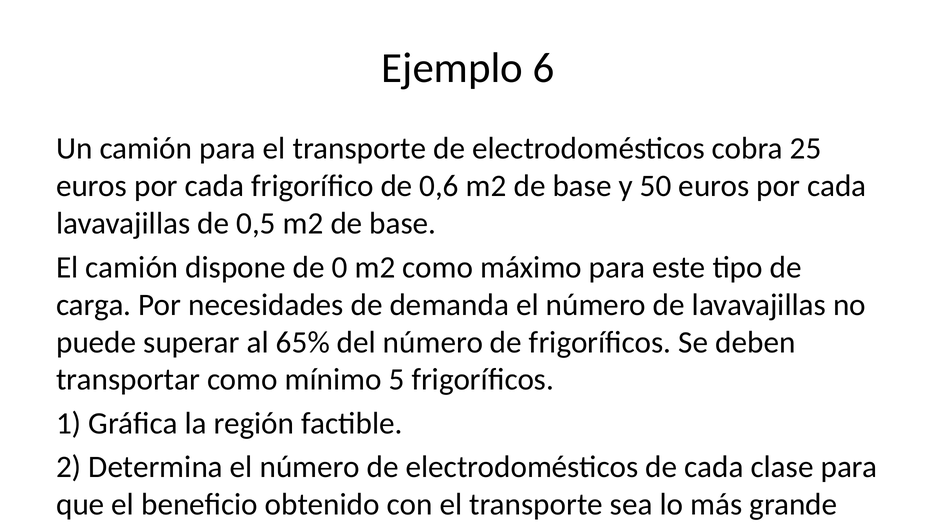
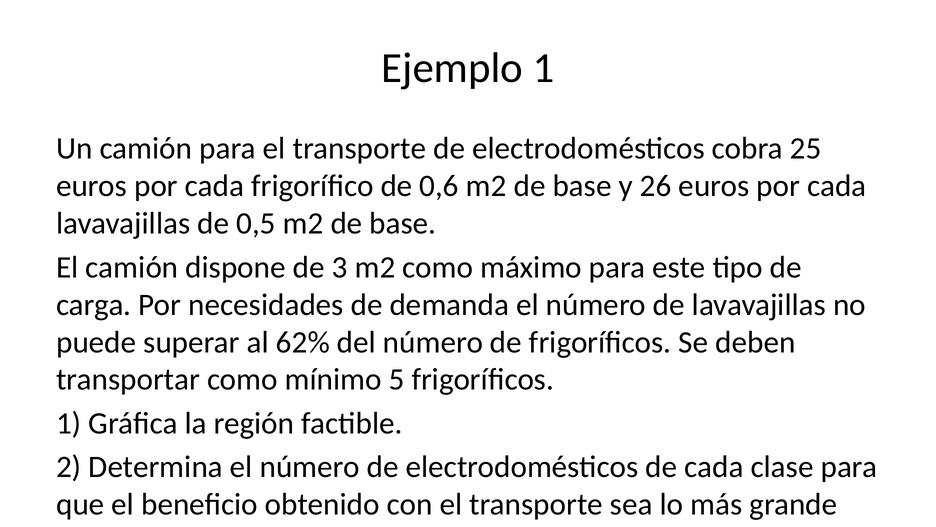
Ejemplo 6: 6 -> 1
50: 50 -> 26
de 0: 0 -> 3
65%: 65% -> 62%
